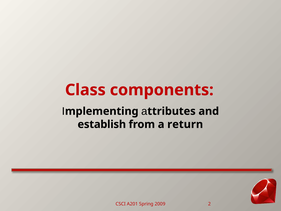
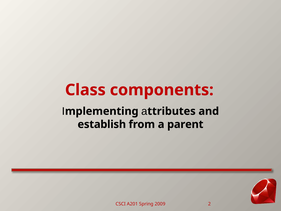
return: return -> parent
